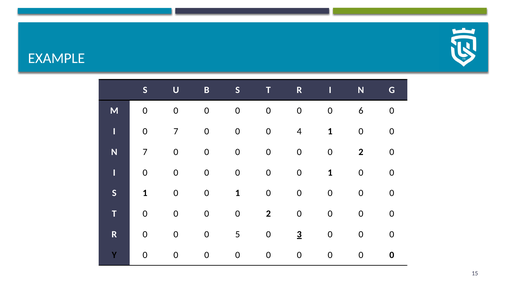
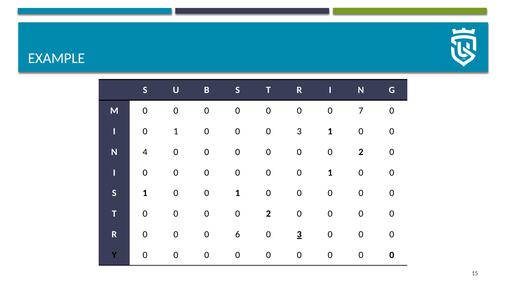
6: 6 -> 7
I 0 7: 7 -> 1
0 0 4: 4 -> 3
N 7: 7 -> 4
5: 5 -> 6
